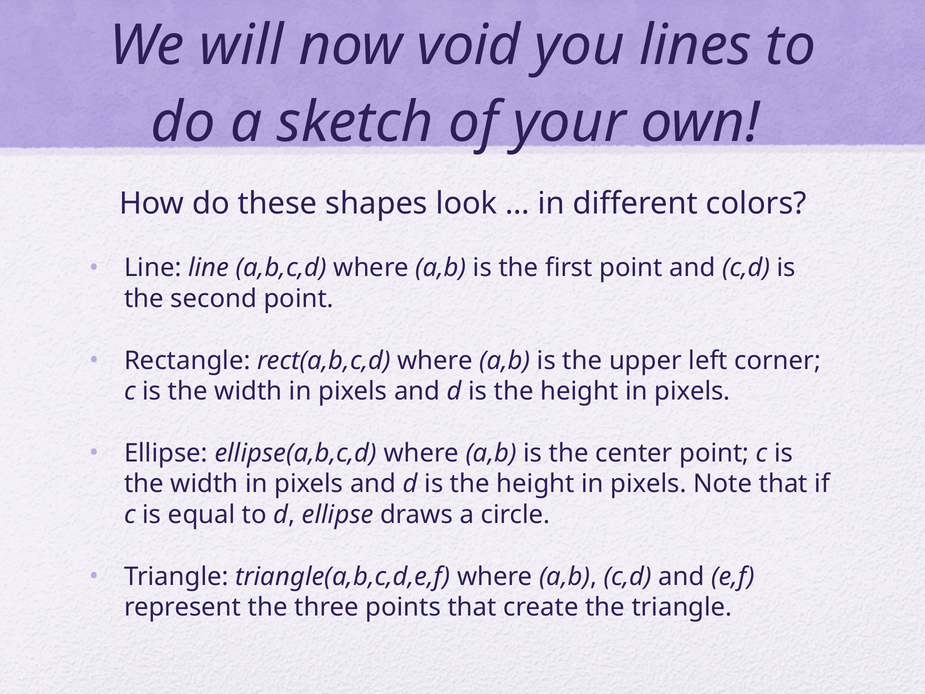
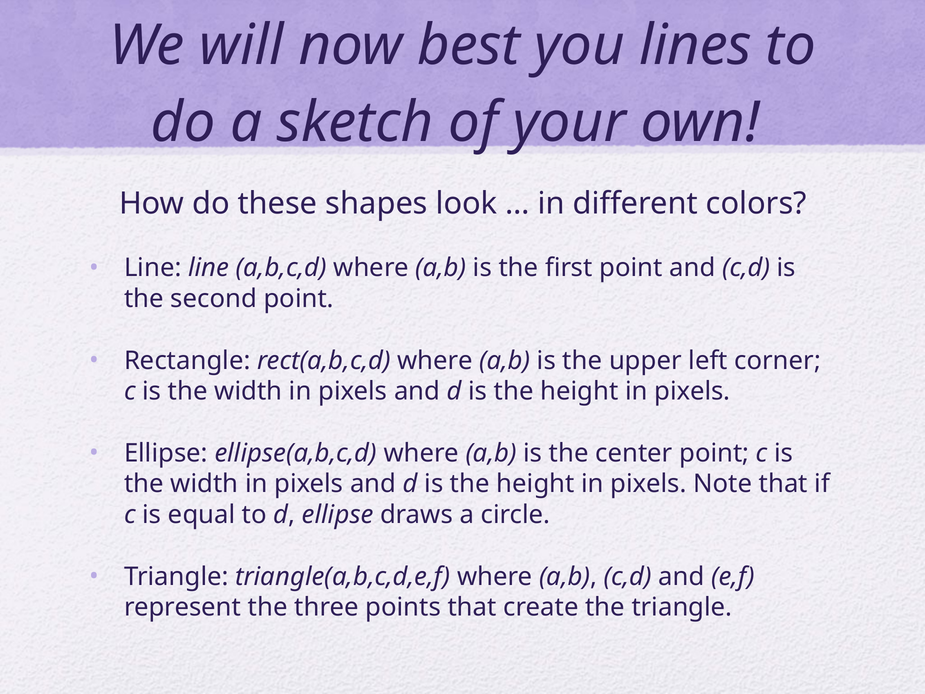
void: void -> best
